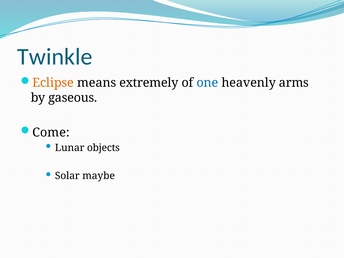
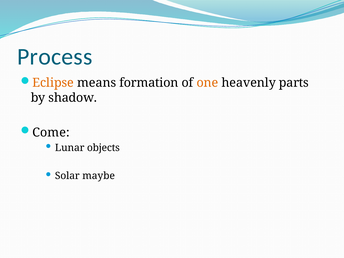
Twinkle: Twinkle -> Process
extremely: extremely -> formation
one colour: blue -> orange
arms: arms -> parts
gaseous: gaseous -> shadow
